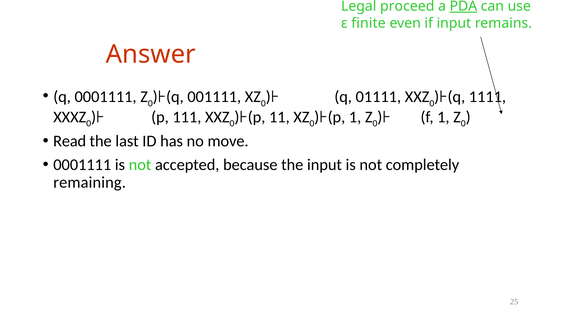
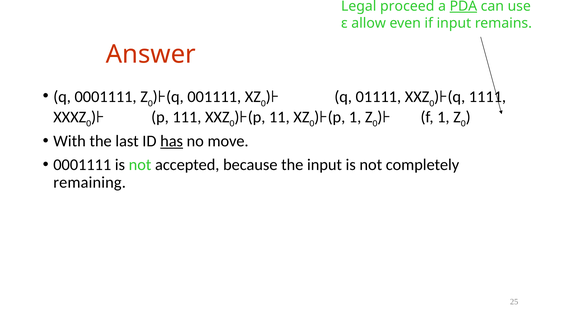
finite: finite -> allow
Read: Read -> With
has underline: none -> present
